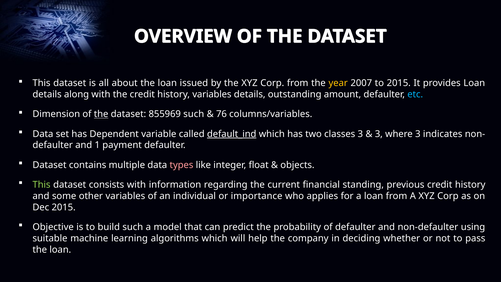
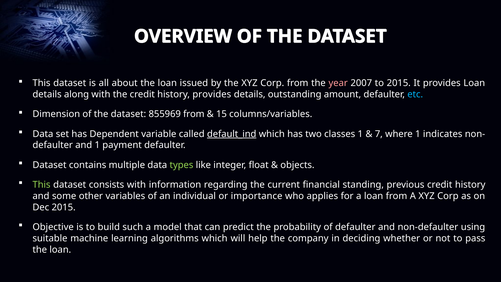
year colour: yellow -> pink
history variables: variables -> provides
the at (101, 114) underline: present -> none
855969 such: such -> from
76: 76 -> 15
classes 3: 3 -> 1
3 at (379, 134): 3 -> 7
where 3: 3 -> 1
types colour: pink -> light green
